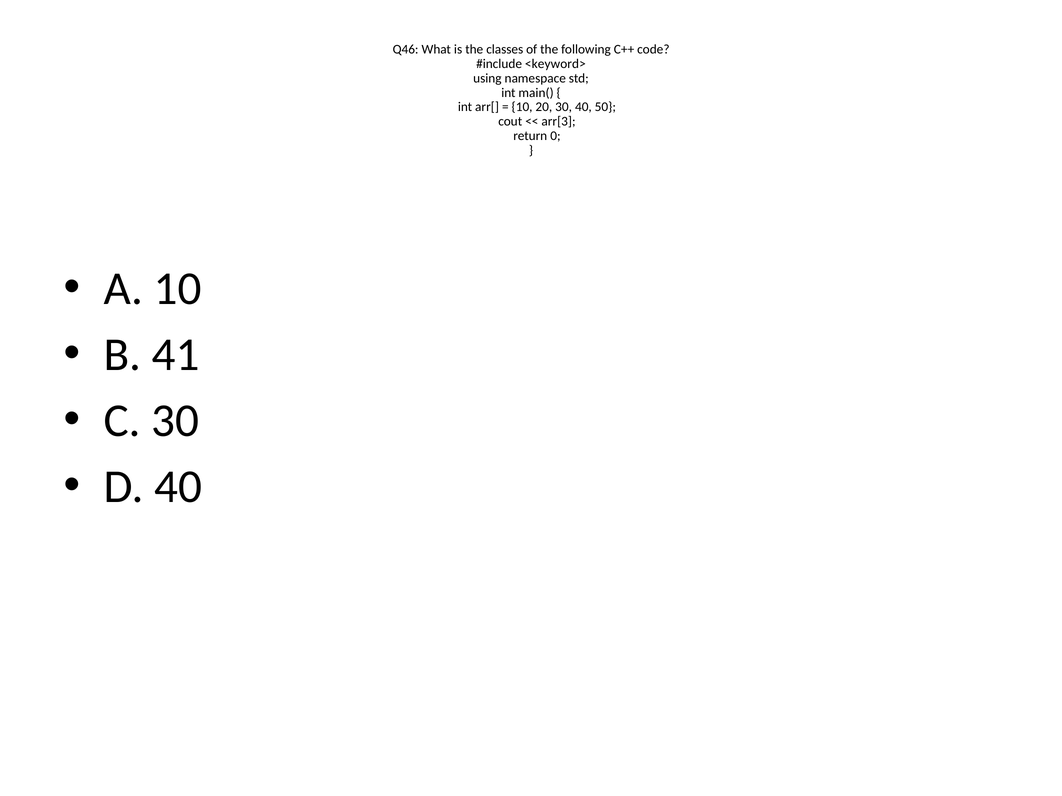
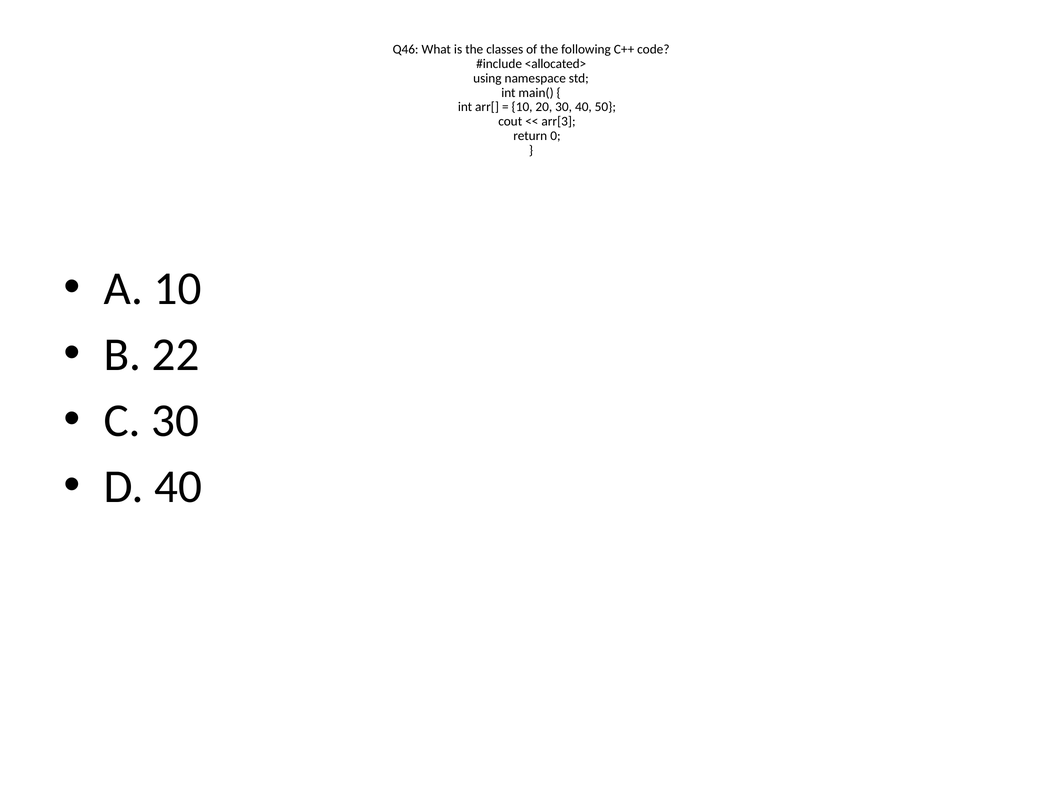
<keyword>: <keyword> -> <allocated>
41: 41 -> 22
